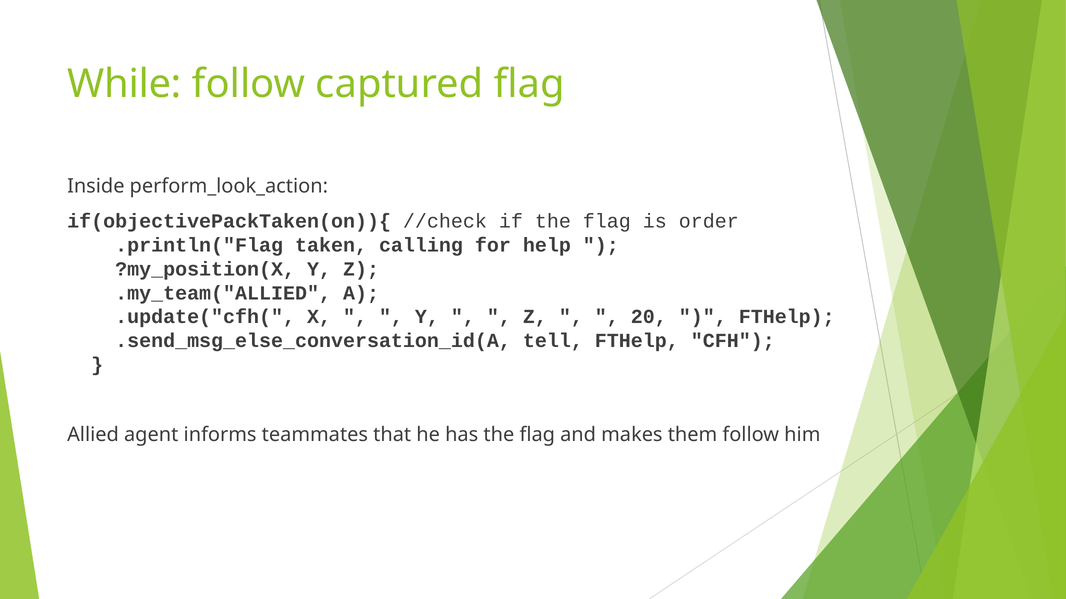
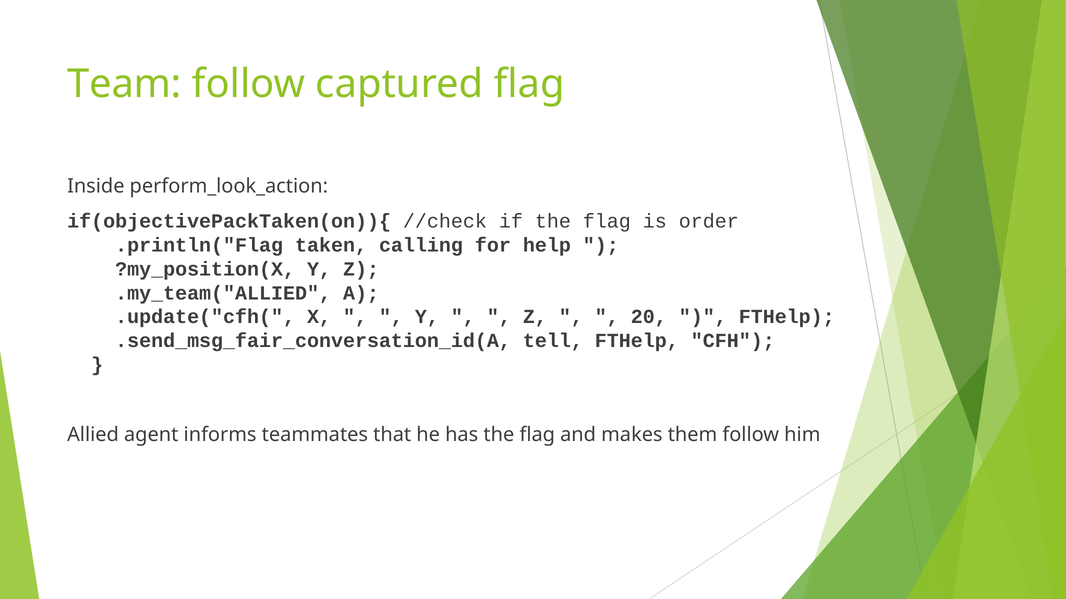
While: While -> Team
.send_msg_else_conversation_id(A: .send_msg_else_conversation_id(A -> .send_msg_fair_conversation_id(A
